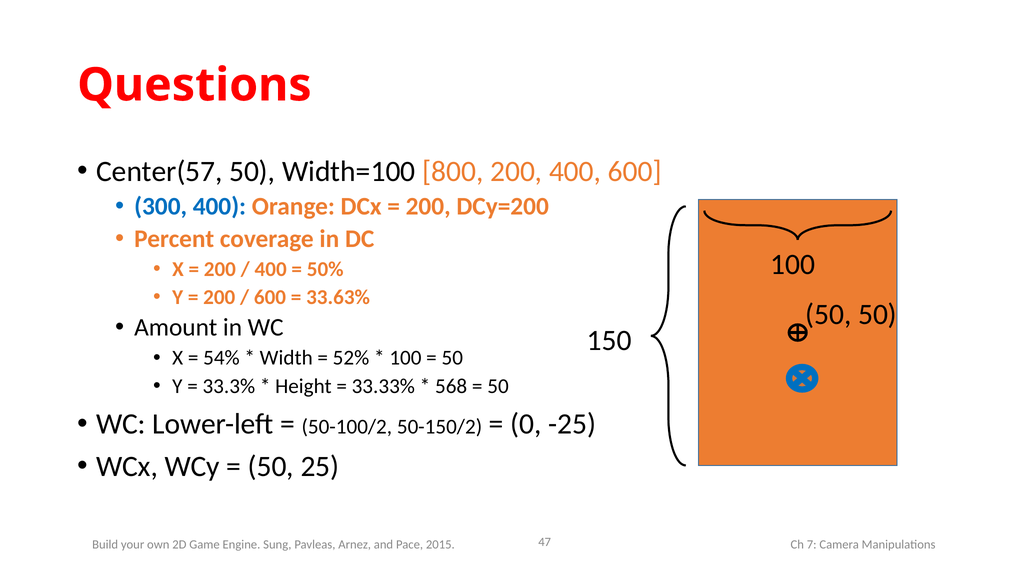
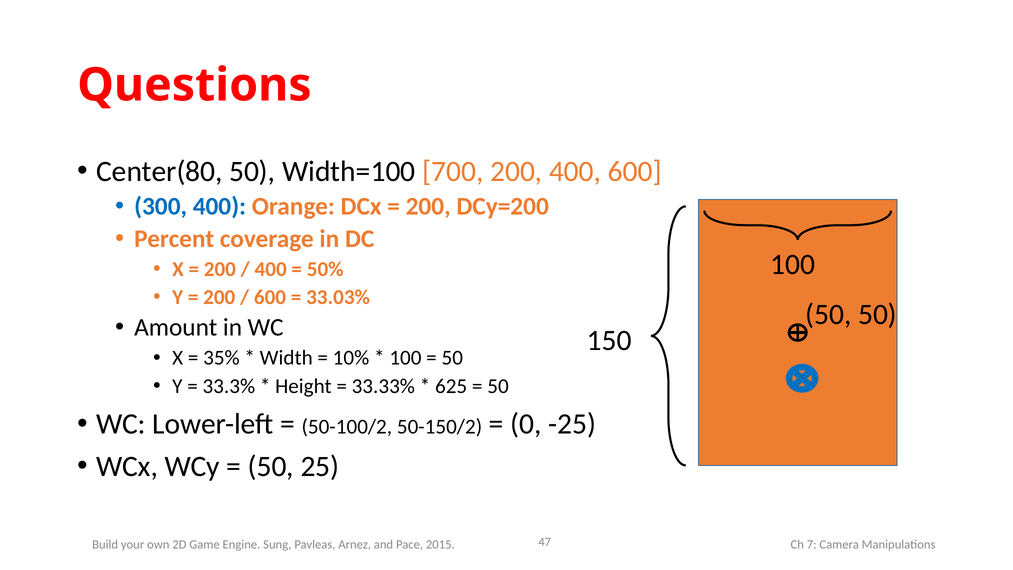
Center(57: Center(57 -> Center(80
800: 800 -> 700
33.63%: 33.63% -> 33.03%
54%: 54% -> 35%
52%: 52% -> 10%
568: 568 -> 625
